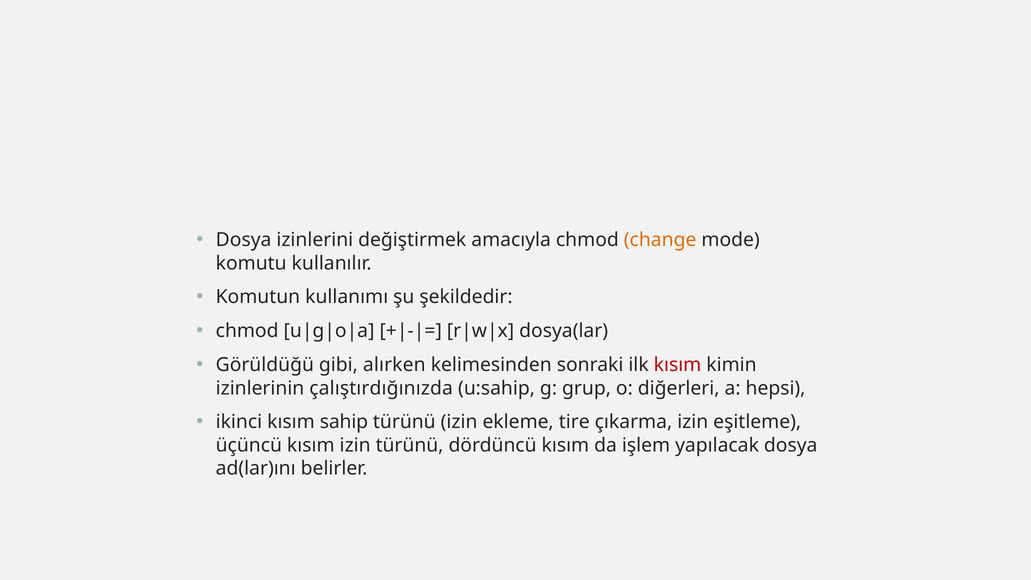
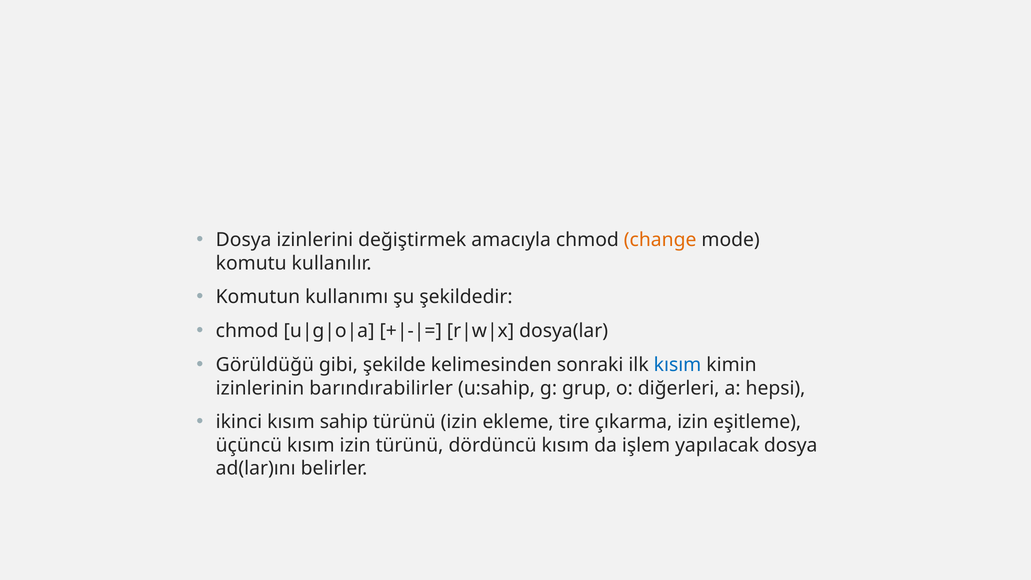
alırken: alırken -> şekilde
kısım at (678, 365) colour: red -> blue
çalıştırdığınızda: çalıştırdığınızda -> barındırabilirler
